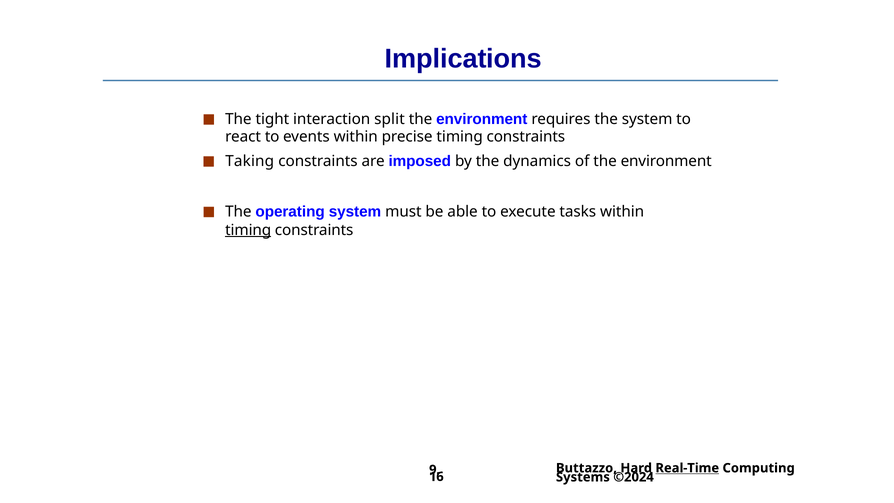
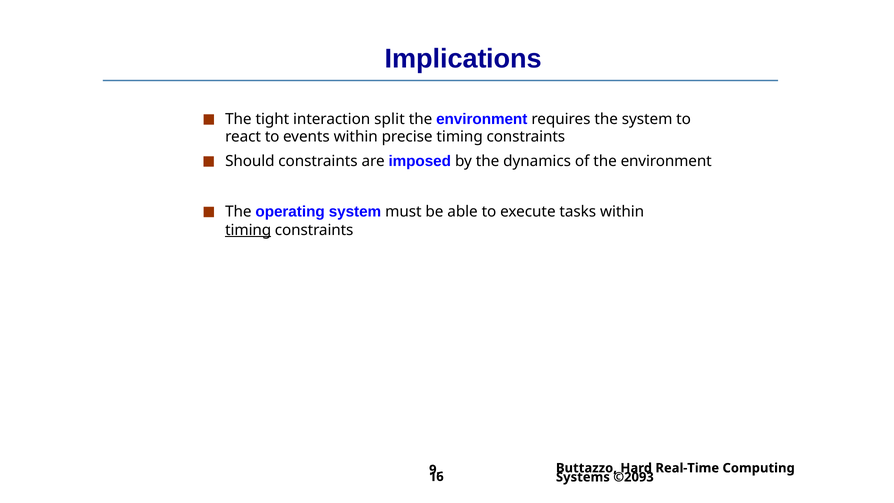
Taking: Taking -> Should
Real-Time underline: present -> none
©2024: ©2024 -> ©2093
